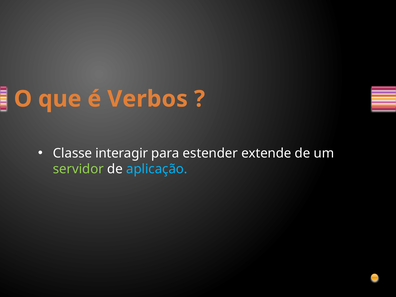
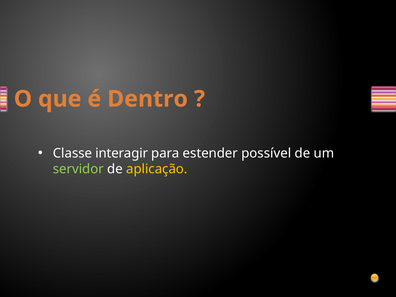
Verbos: Verbos -> Dentro
extende: extende -> possível
aplicação colour: light blue -> yellow
